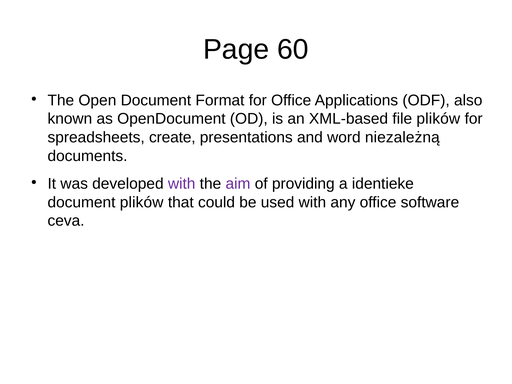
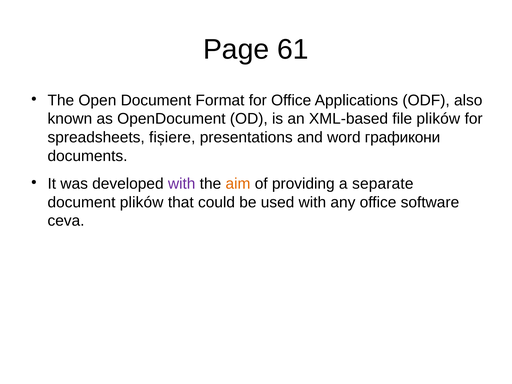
60: 60 -> 61
create: create -> fișiere
niezależną: niezależną -> графикони
aim colour: purple -> orange
identieke: identieke -> separate
